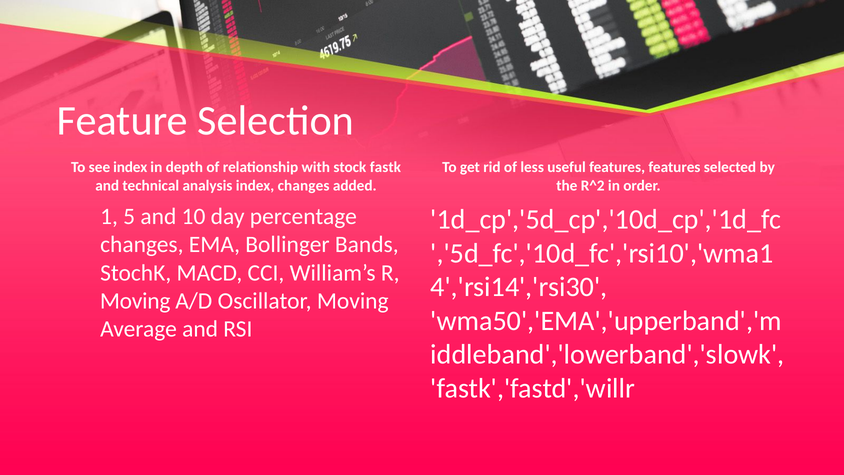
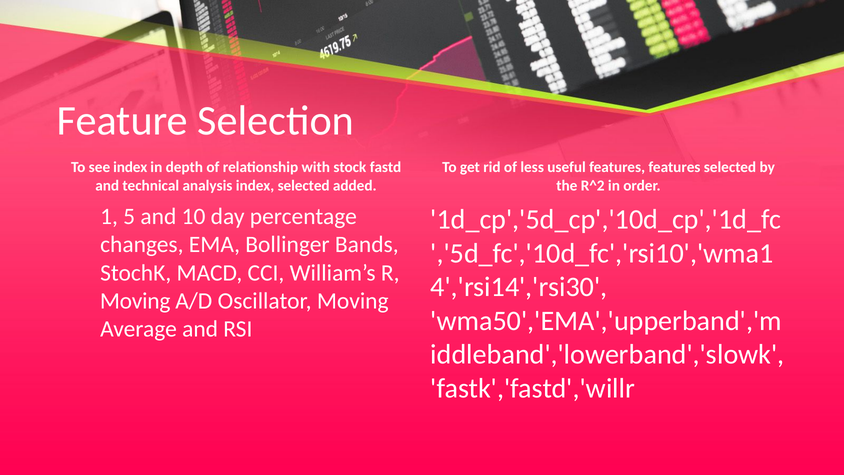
fastk: fastk -> fastd
index changes: changes -> selected
